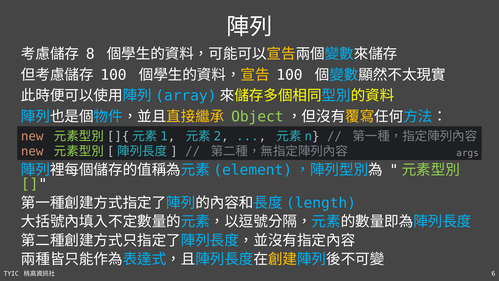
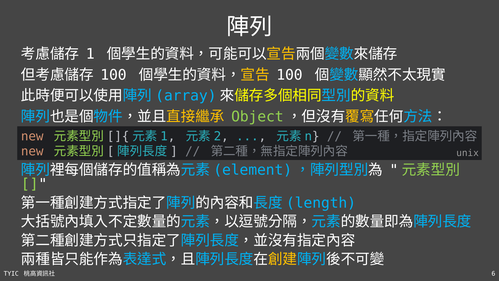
8: 8 -> 1
args: args -> unix
